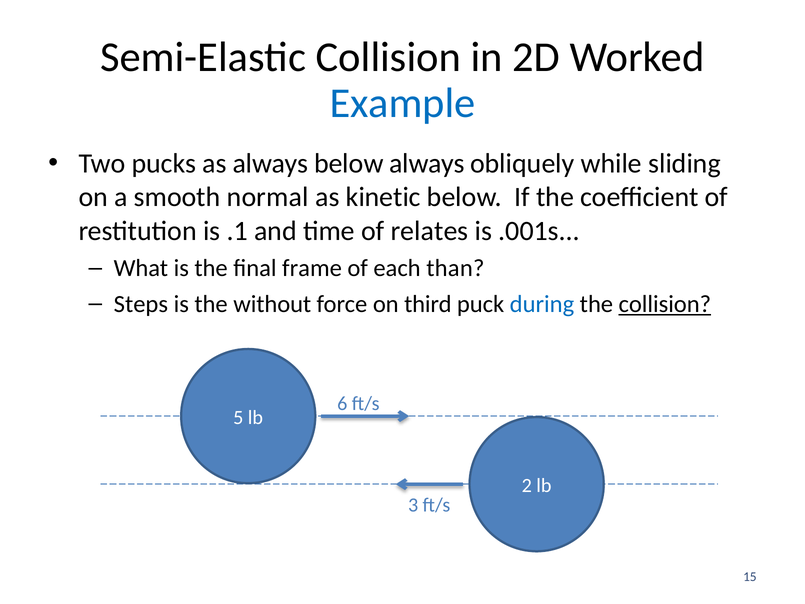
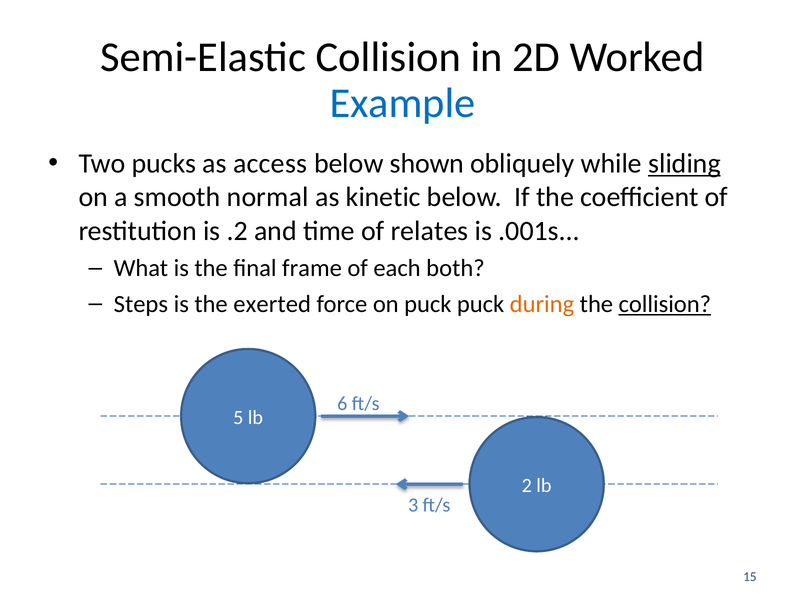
as always: always -> access
below always: always -> shown
sliding underline: none -> present
.1: .1 -> .2
than: than -> both
without: without -> exerted
on third: third -> puck
during colour: blue -> orange
